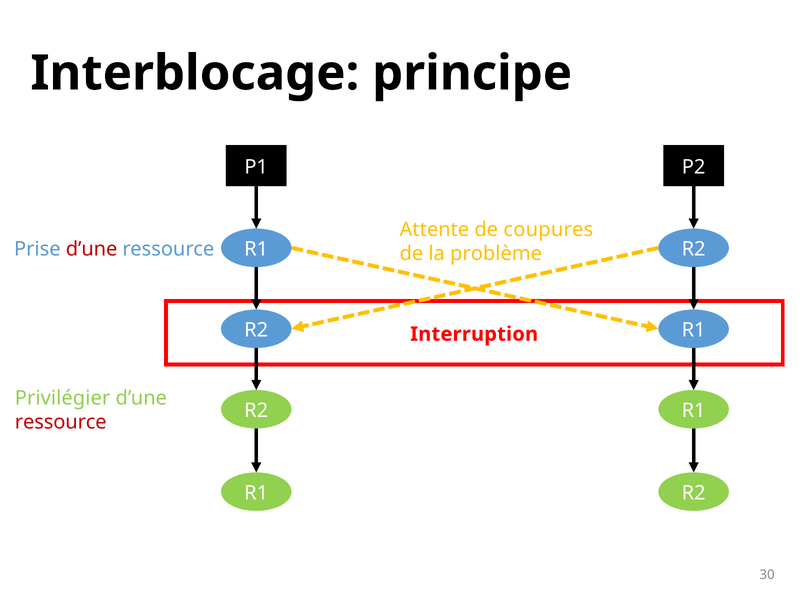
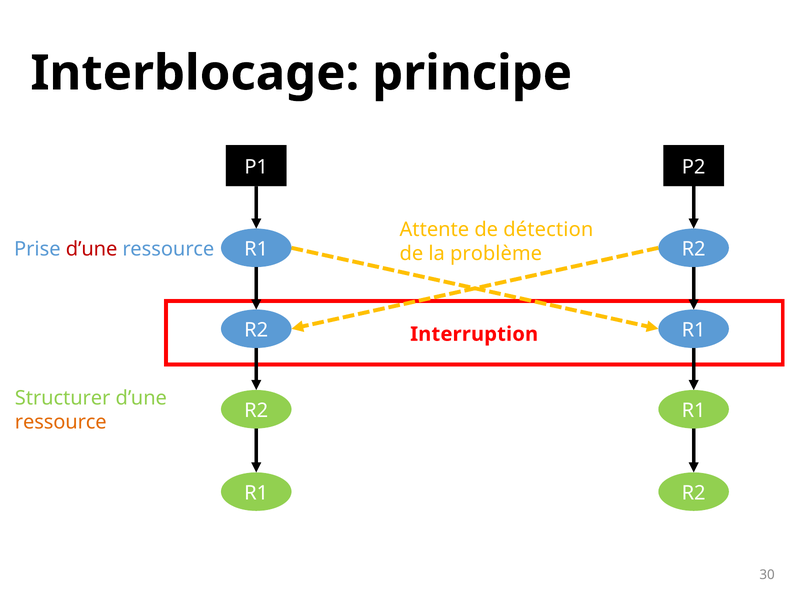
coupures: coupures -> détection
Privilégier: Privilégier -> Structurer
ressource at (61, 422) colour: red -> orange
